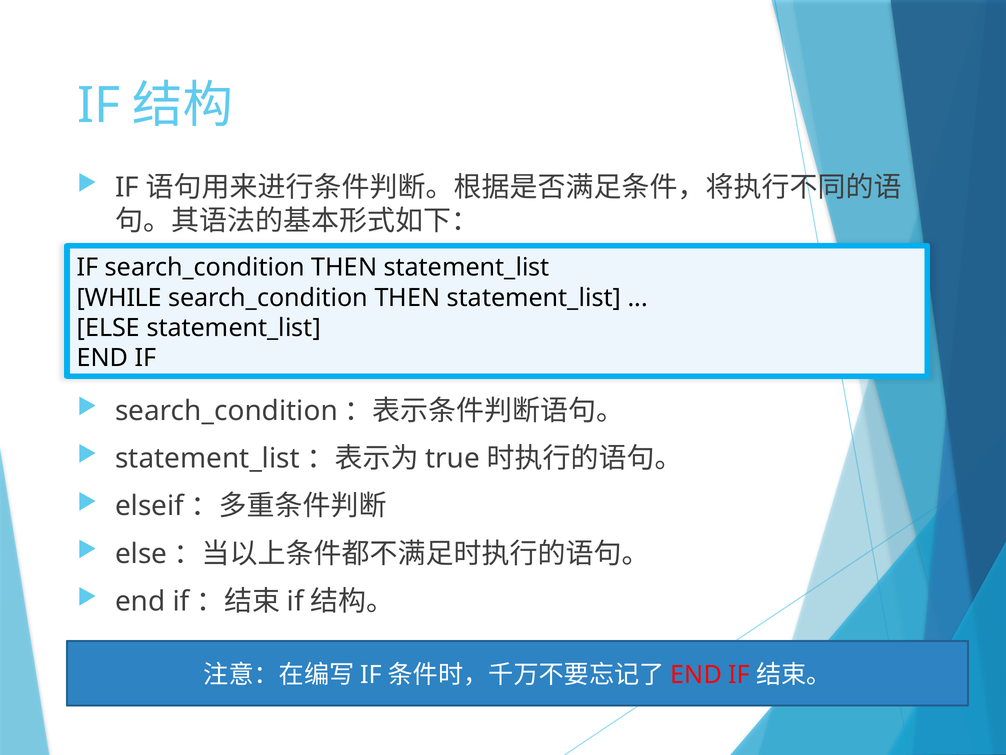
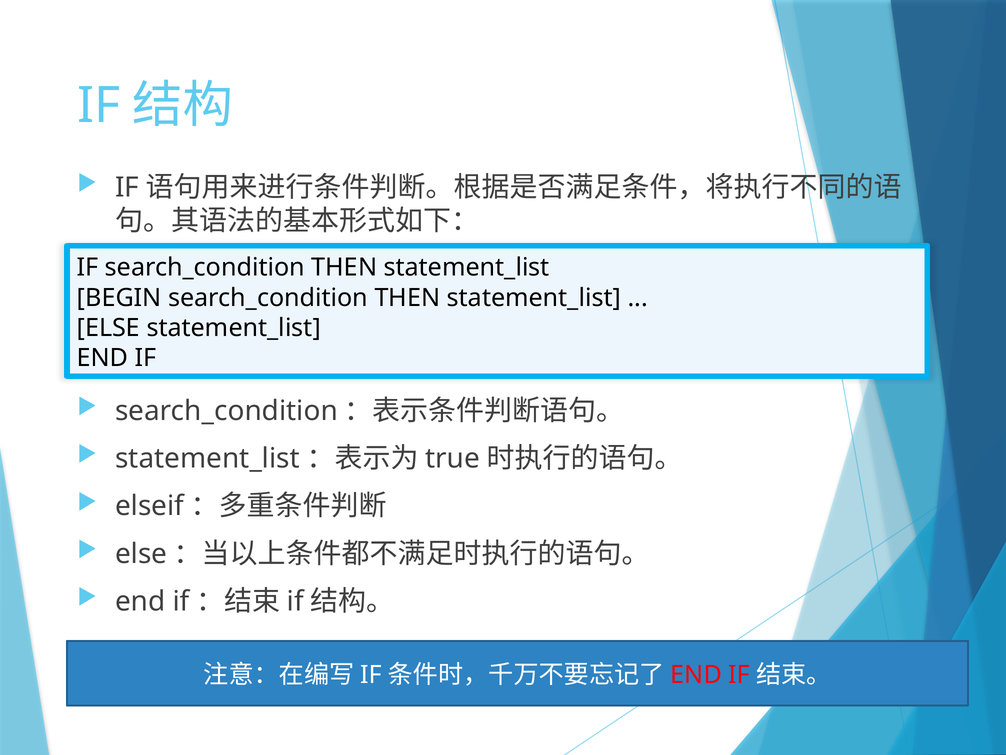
WHILE: WHILE -> BEGIN
